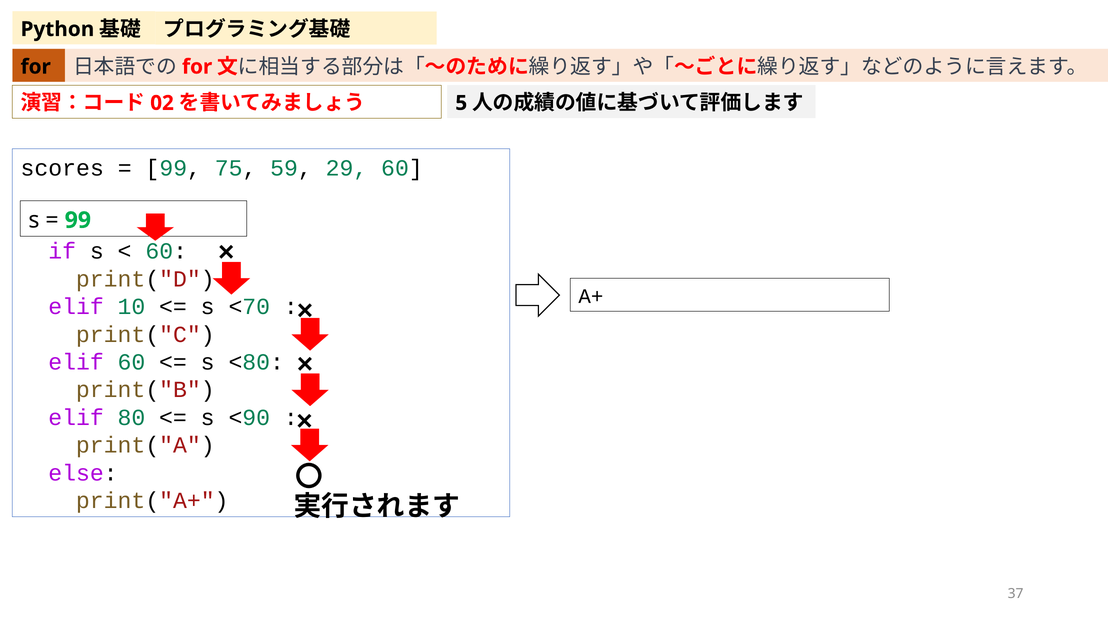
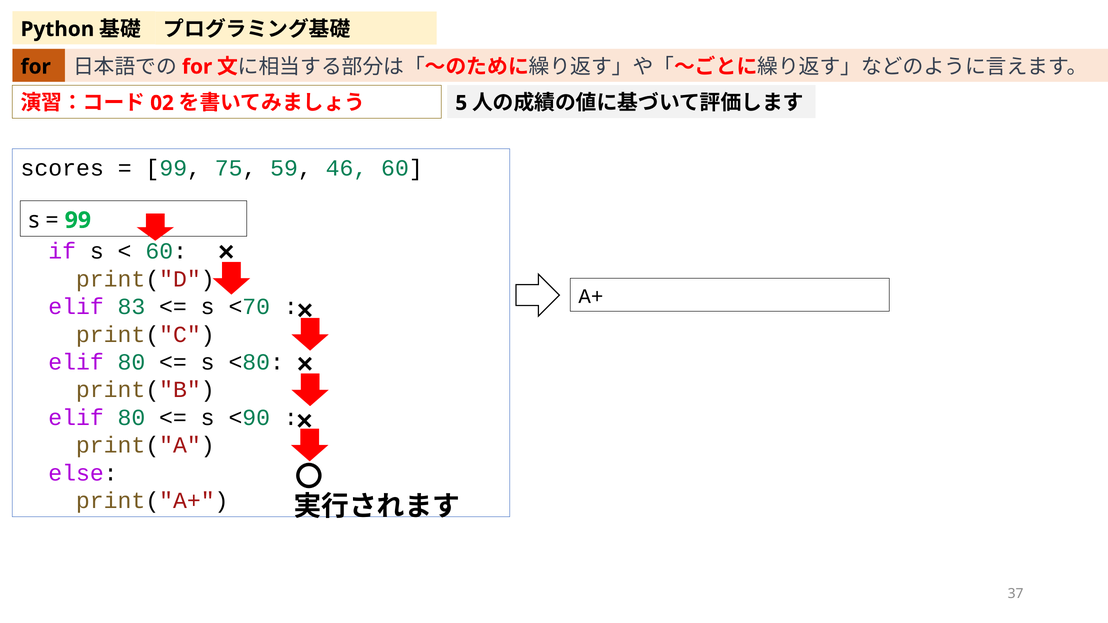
29: 29 -> 46
10: 10 -> 83
60 at (131, 362): 60 -> 80
